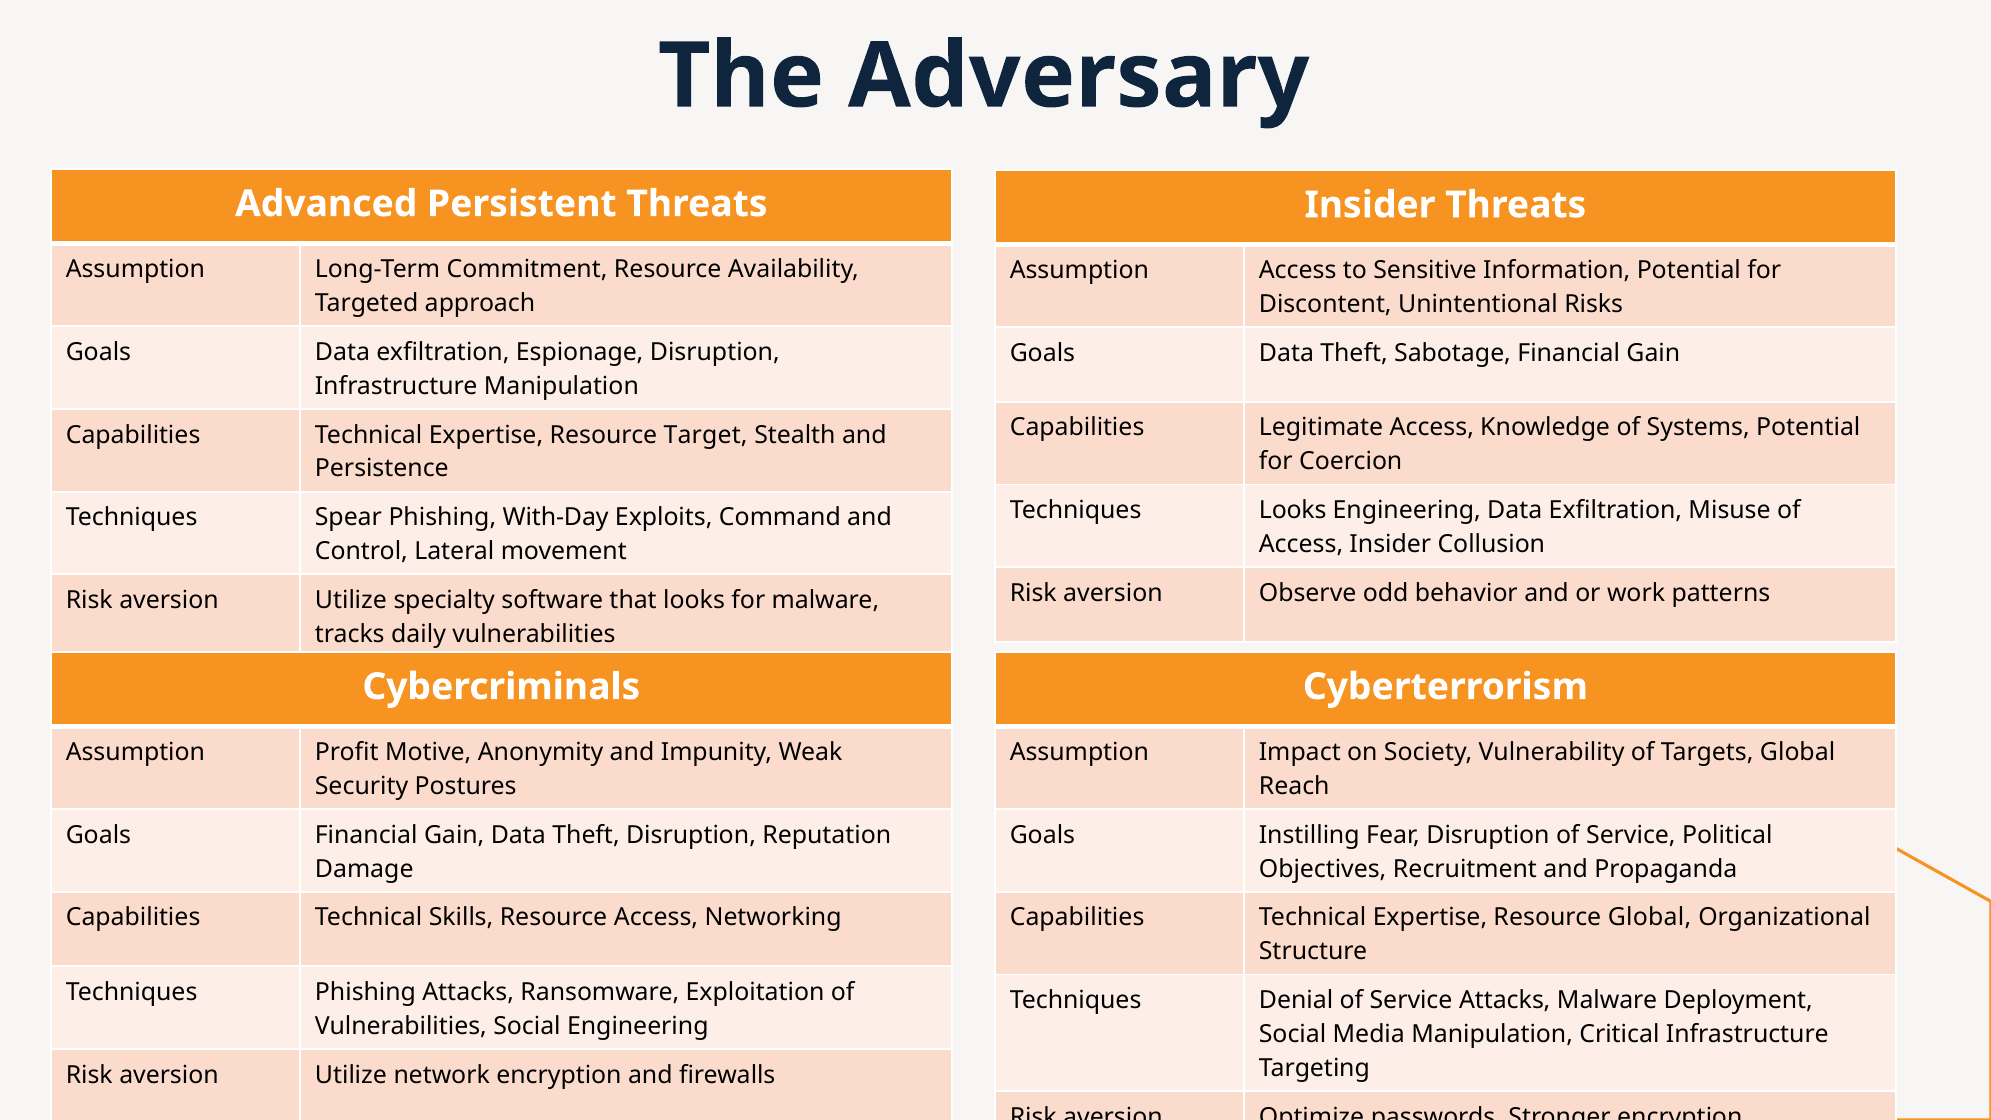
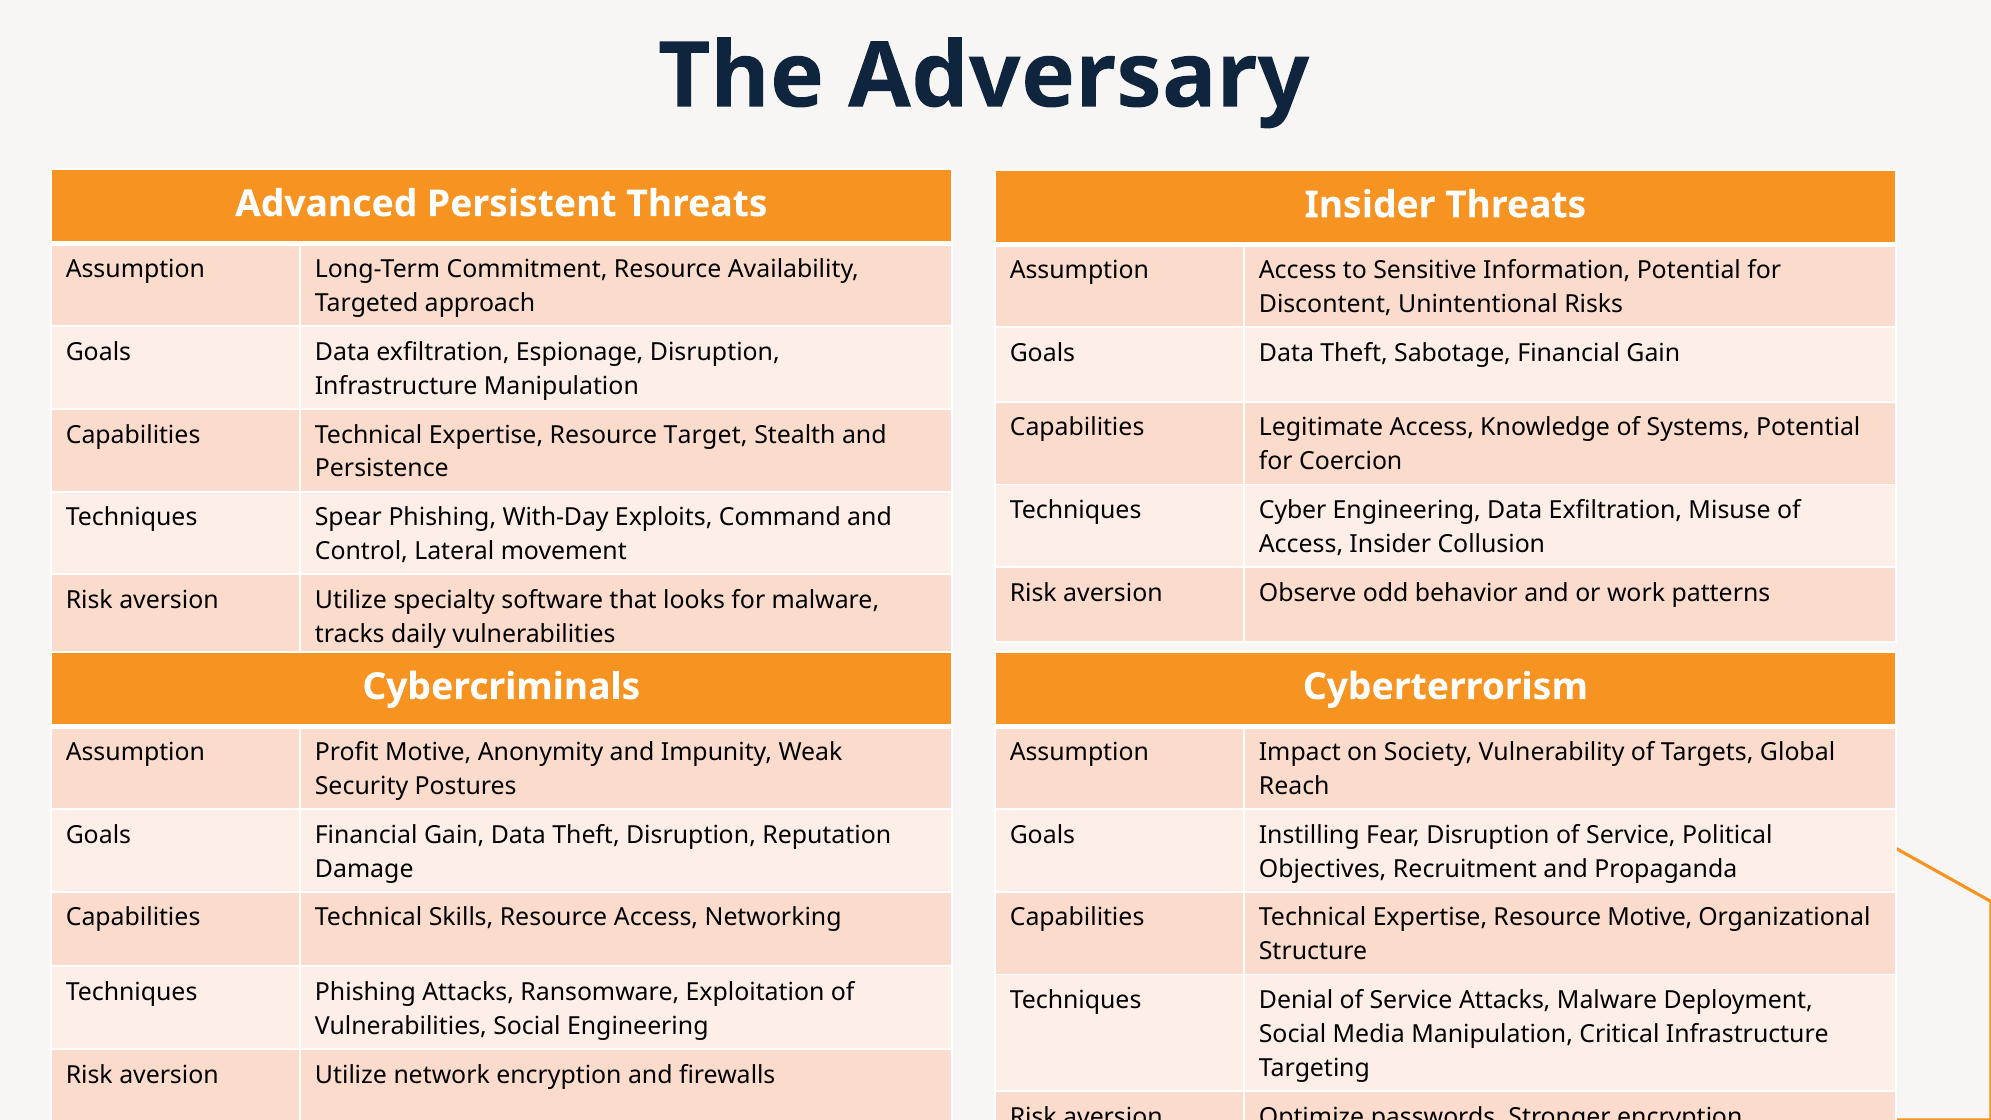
Techniques Looks: Looks -> Cyber
Resource Global: Global -> Motive
